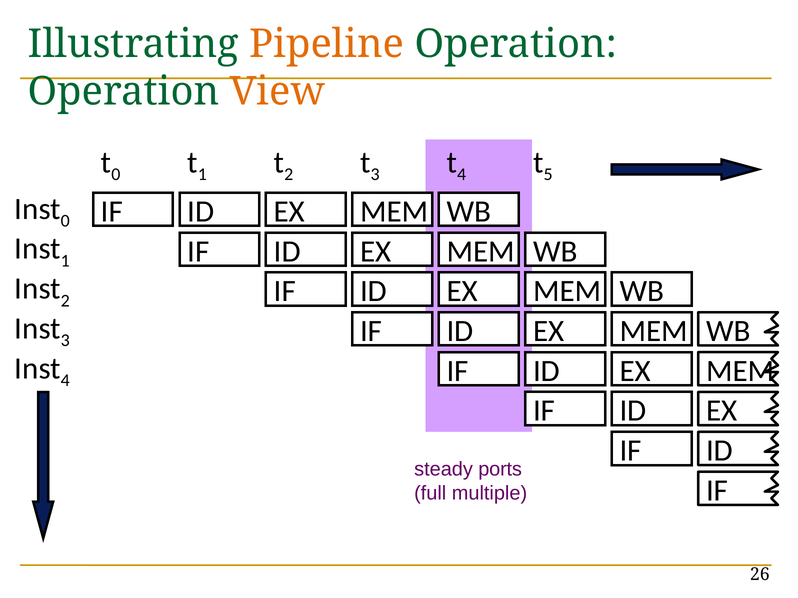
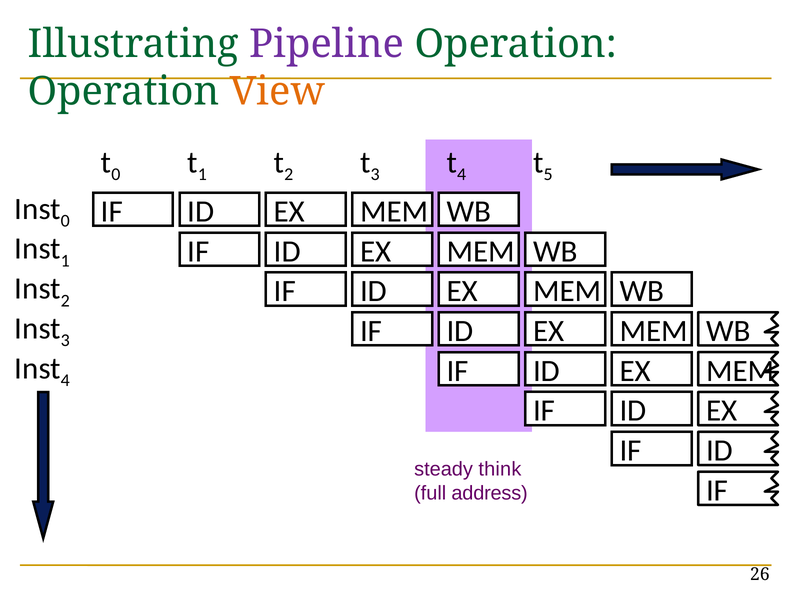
Pipeline colour: orange -> purple
ports: ports -> think
multiple: multiple -> address
